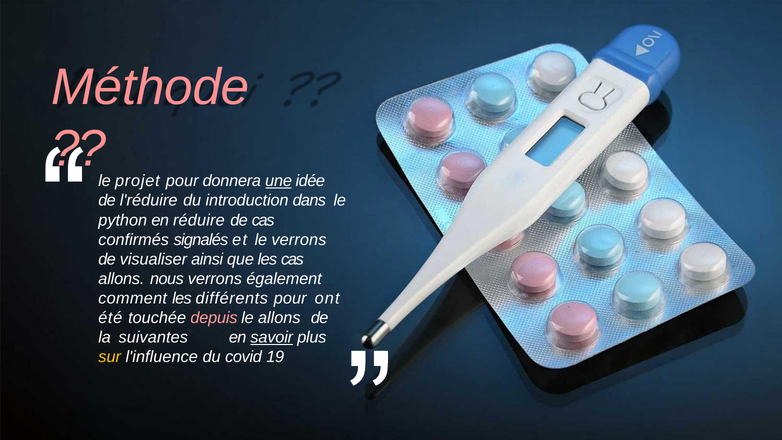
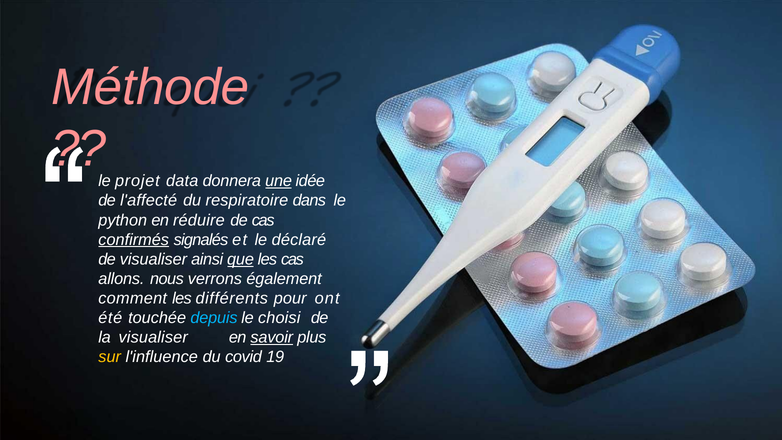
projet pour: pour -> data
l'réduire: l'réduire -> l'affecté
introduction: introduction -> respiratoire
confirmés underline: none -> present
le verrons: verrons -> déclaré
que underline: none -> present
depuis colour: pink -> light blue
le allons: allons -> choisi
la suivantes: suivantes -> visualiser
